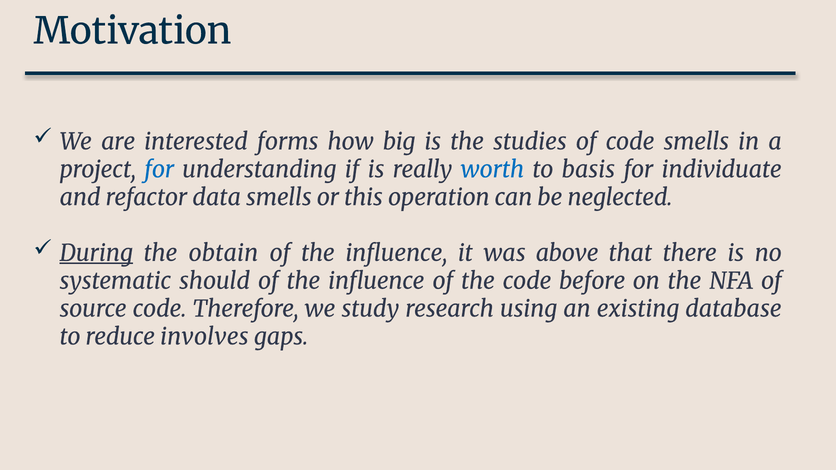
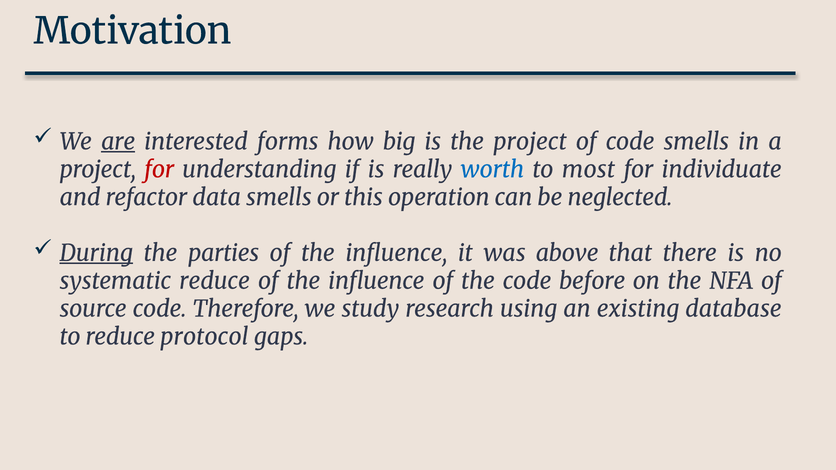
are underline: none -> present
the studies: studies -> project
for at (159, 170) colour: blue -> red
basis: basis -> most
obtain: obtain -> parties
systematic should: should -> reduce
involves: involves -> protocol
